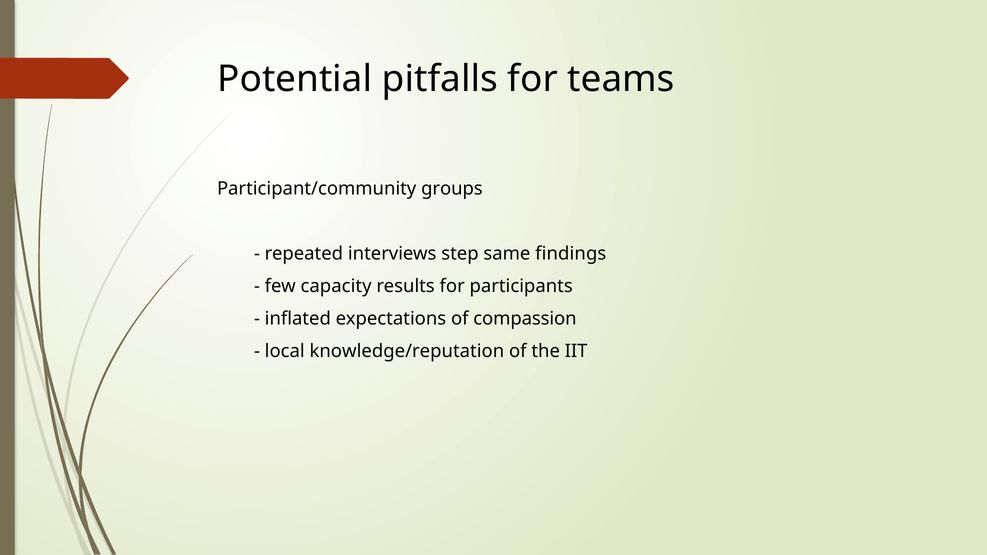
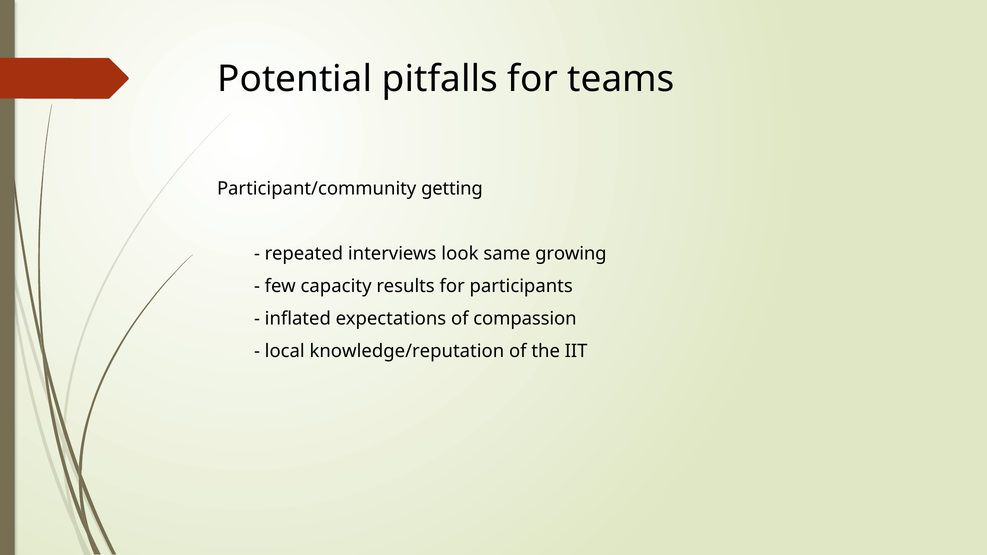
groups: groups -> getting
step: step -> look
findings: findings -> growing
